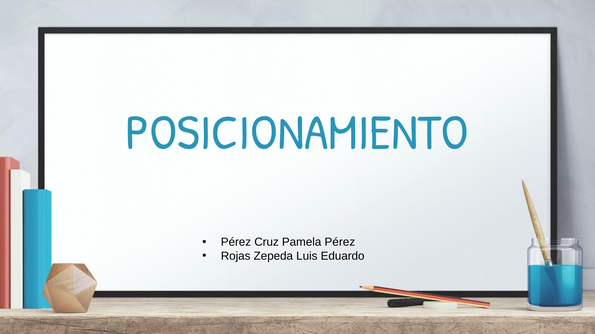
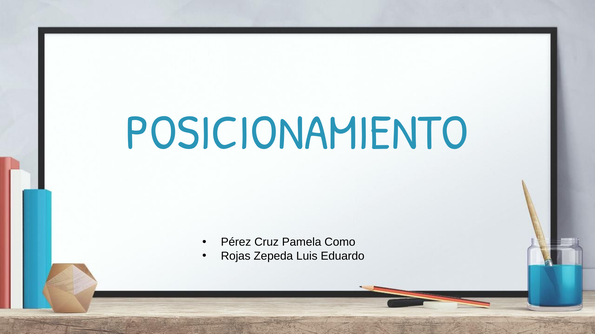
Pamela Pérez: Pérez -> Como
